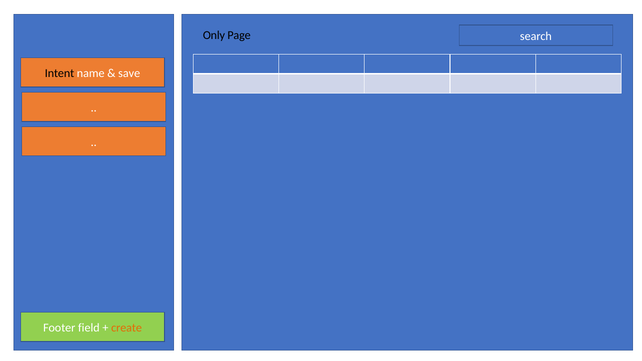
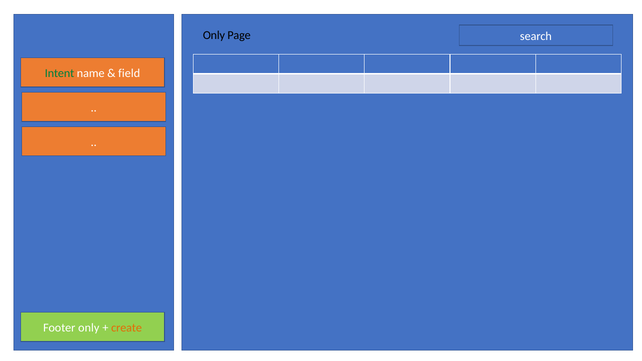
Intent colour: black -> green
save: save -> field
Footer field: field -> only
